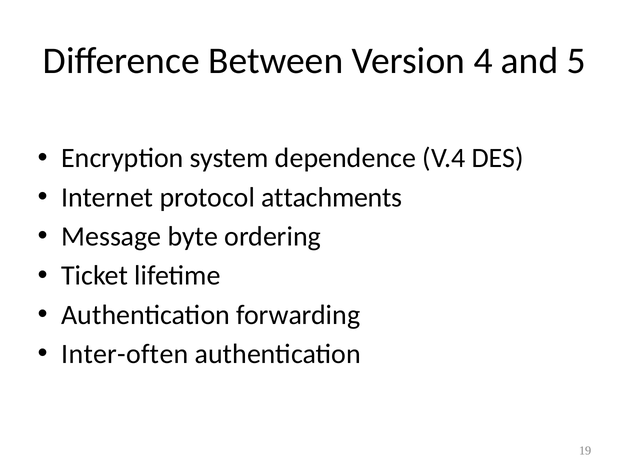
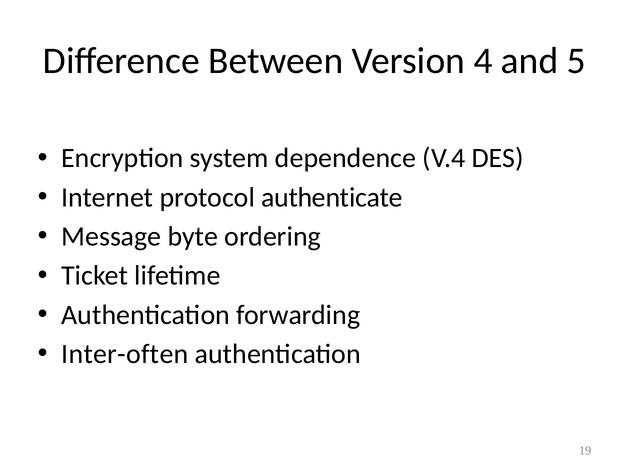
attachments: attachments -> authenticate
